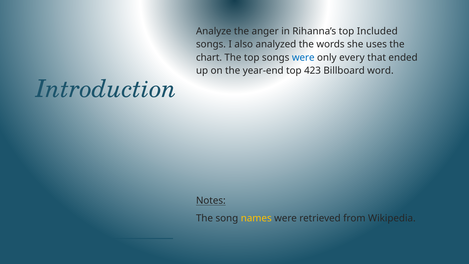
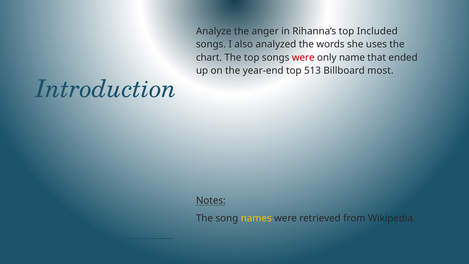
were at (303, 58) colour: blue -> red
every: every -> name
423: 423 -> 513
word: word -> most
